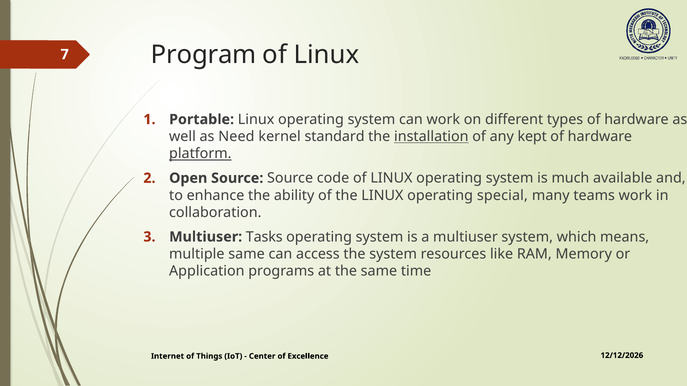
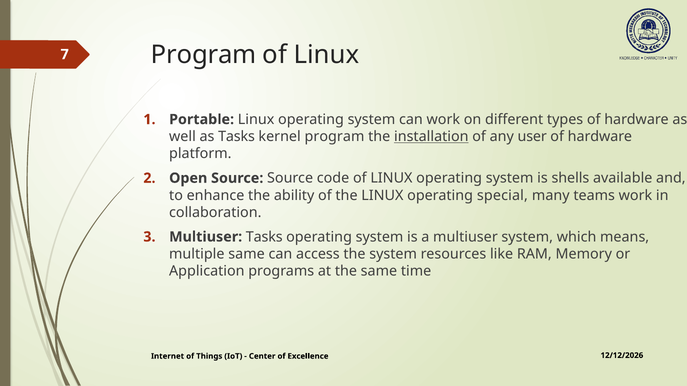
as Need: Need -> Tasks
kernel standard: standard -> program
kept: kept -> user
platform underline: present -> none
much: much -> shells
